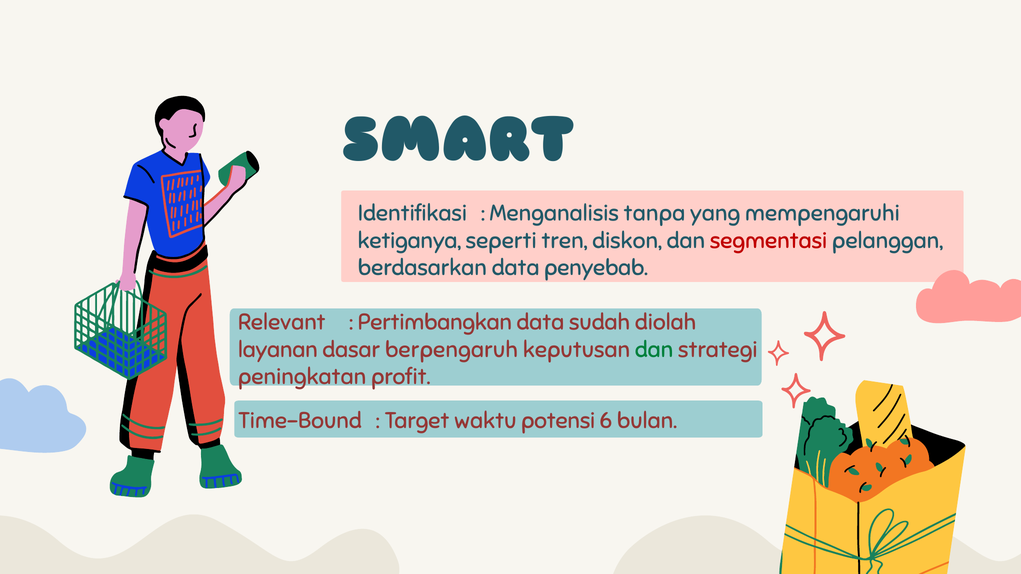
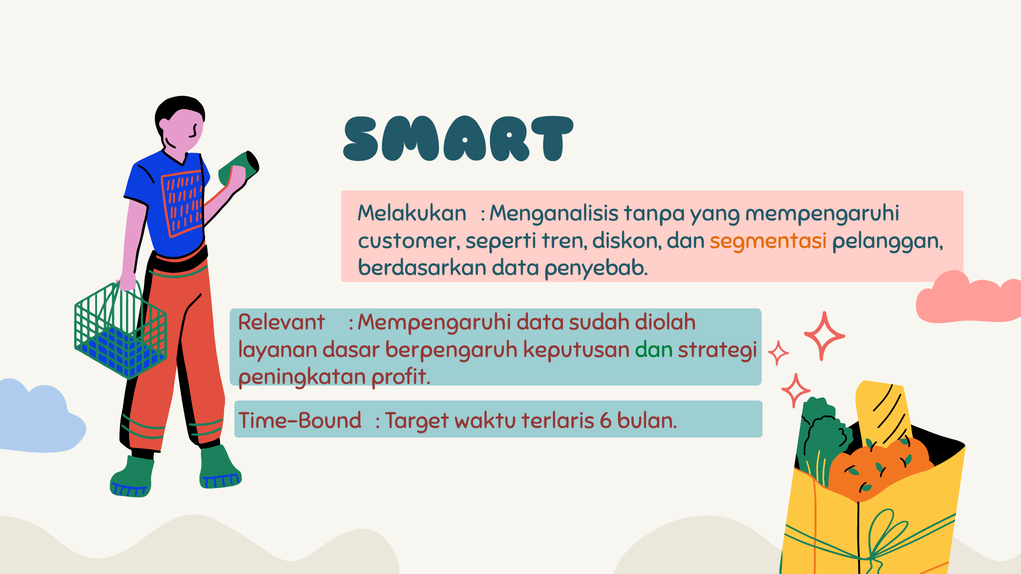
Identifikasi: Identifikasi -> Melakukan
ketiganya: ketiganya -> customer
segmentasi colour: red -> orange
Pertimbangkan at (435, 323): Pertimbangkan -> Mempengaruhi
potensi: potensi -> terlaris
